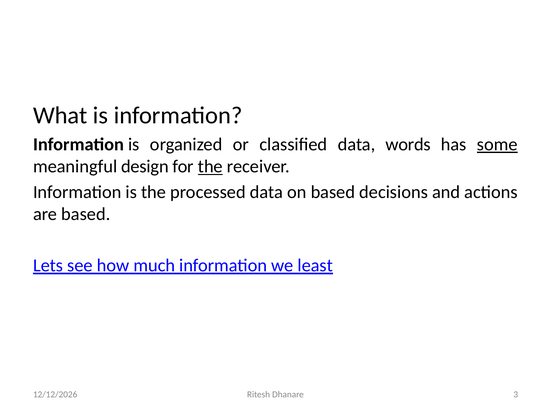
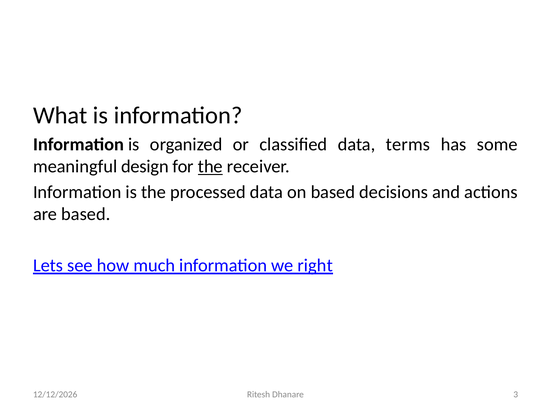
words: words -> terms
some underline: present -> none
least: least -> right
